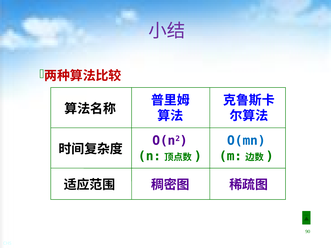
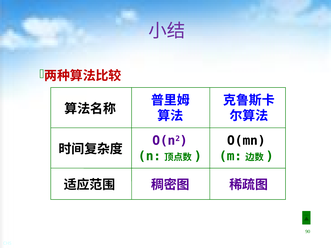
O(mn colour: blue -> black
